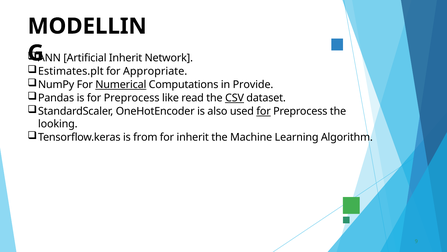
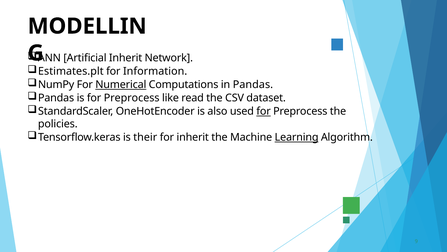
Appropriate: Appropriate -> Information
in Provide: Provide -> Pandas
CSV underline: present -> none
looking: looking -> policies
from: from -> their
Learning underline: none -> present
